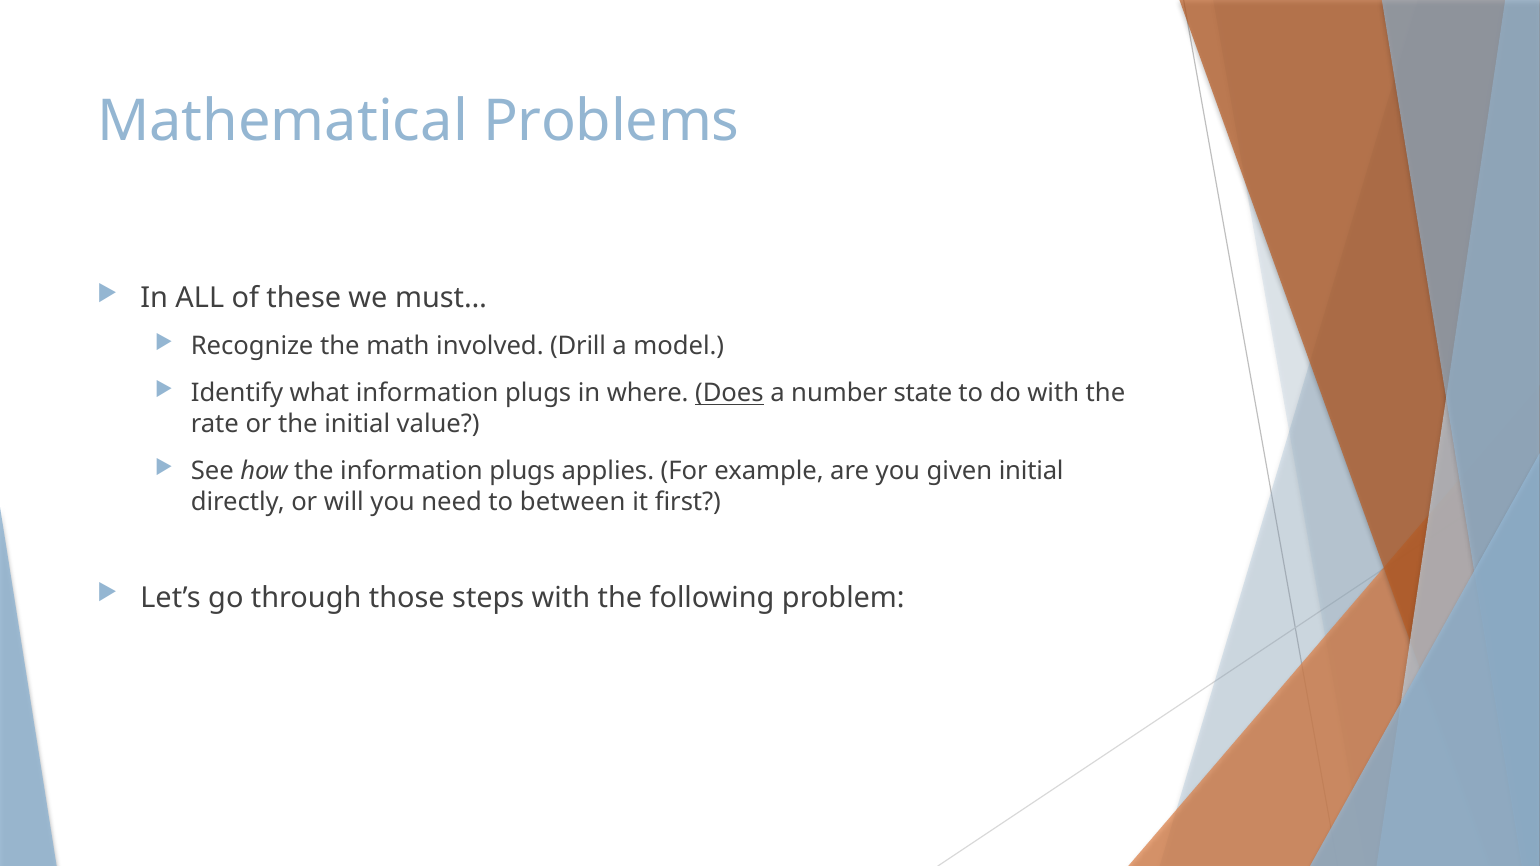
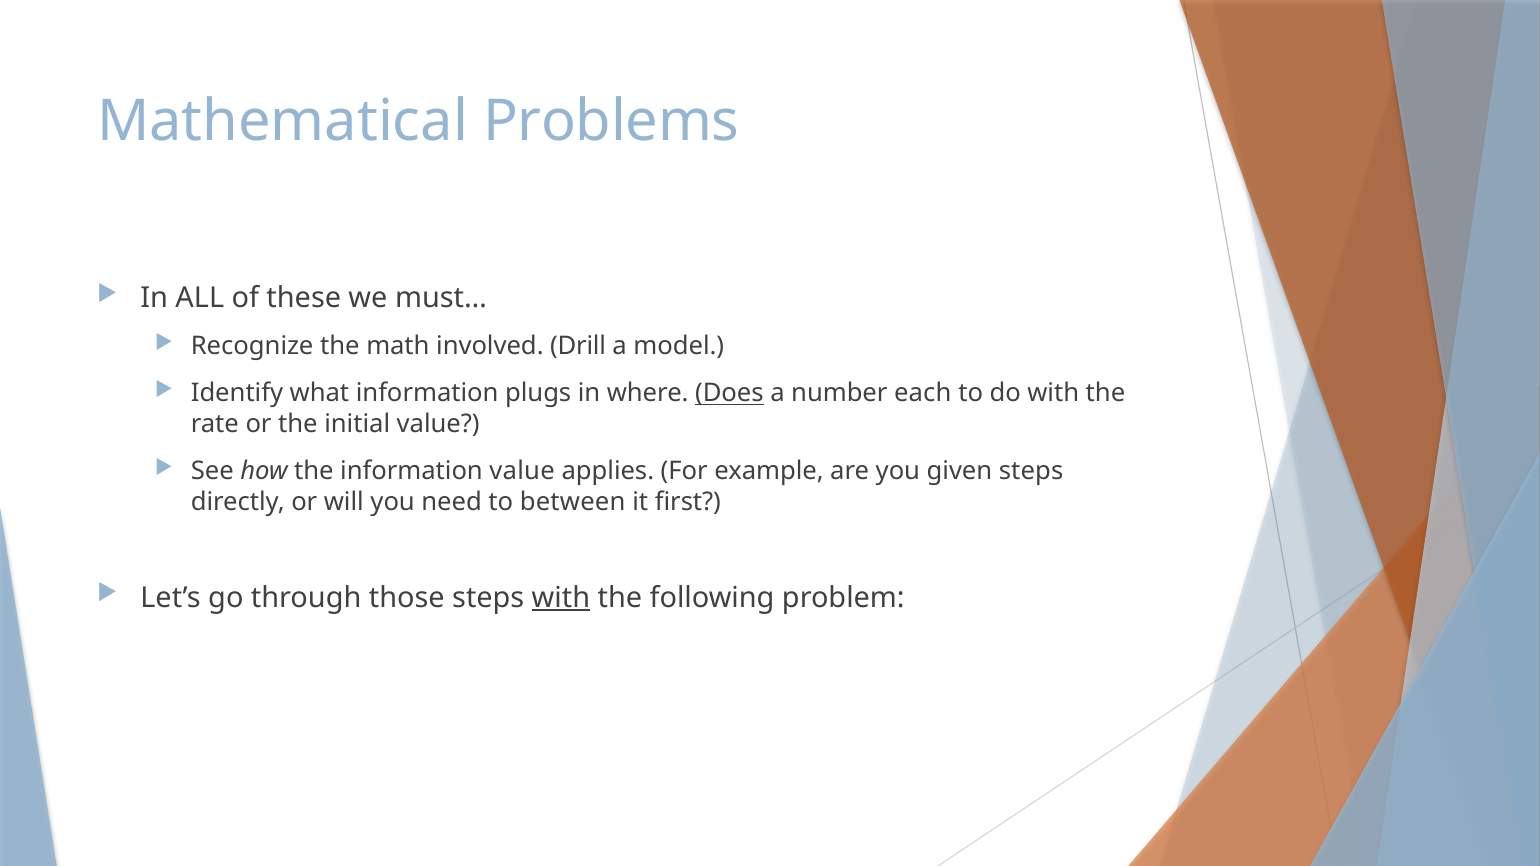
state: state -> each
the information plugs: plugs -> value
given initial: initial -> steps
with at (561, 598) underline: none -> present
